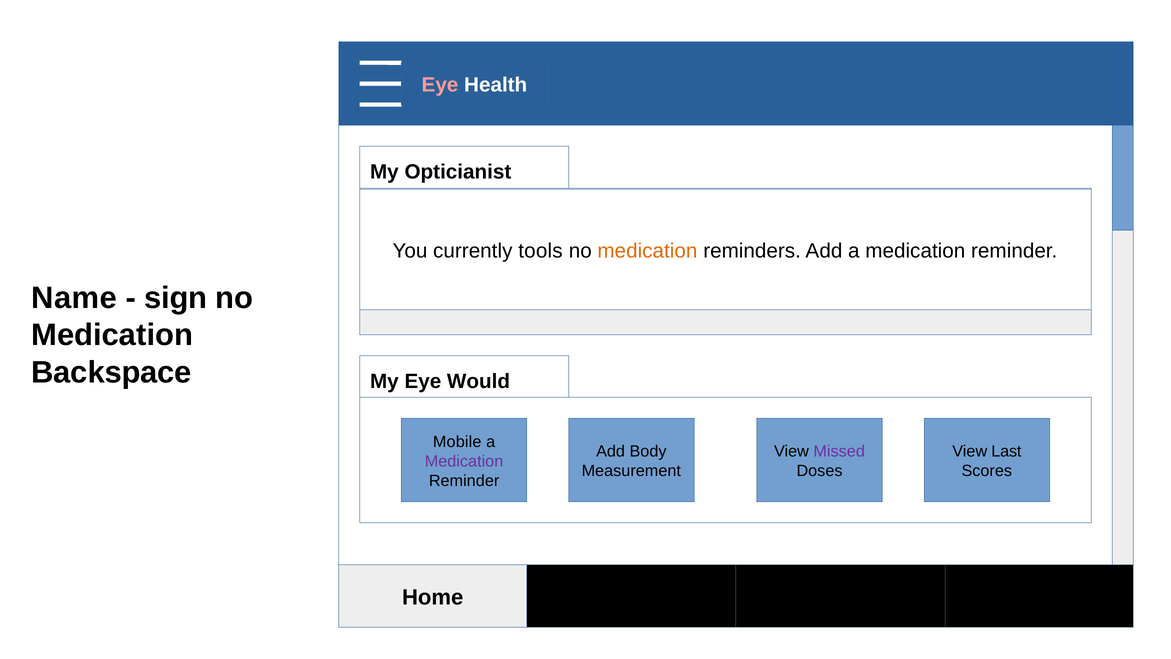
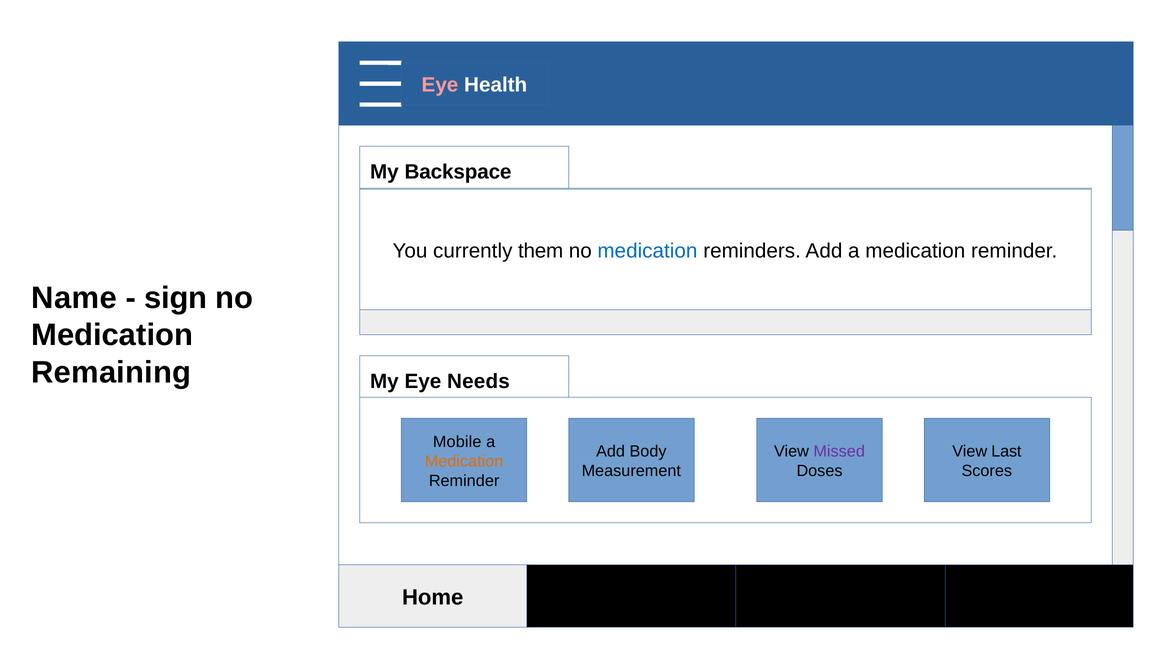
Opticianist: Opticianist -> Backspace
currently tools: tools -> them
medication at (647, 251) colour: orange -> blue
Backspace: Backspace -> Remaining
Would: Would -> Needs
Medication at (464, 461) colour: purple -> orange
